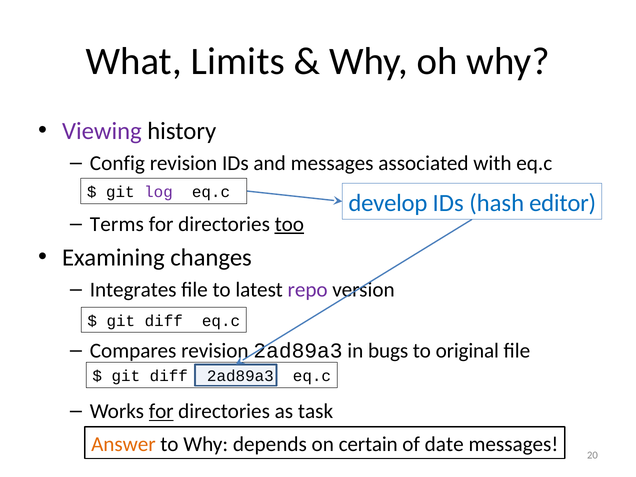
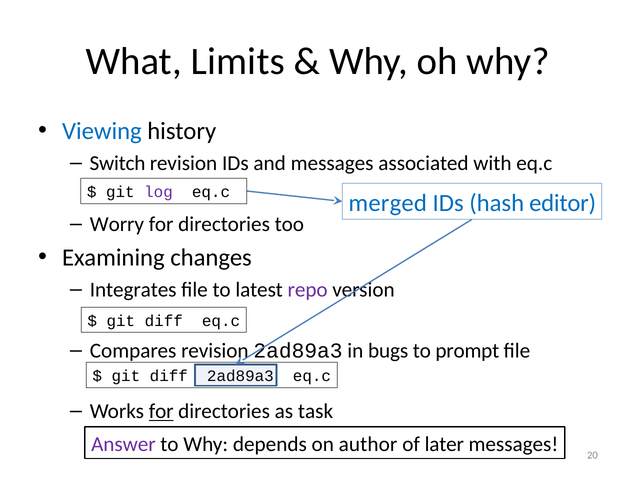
Viewing colour: purple -> blue
Config: Config -> Switch
develop: develop -> merged
Terms: Terms -> Worry
too underline: present -> none
original: original -> prompt
Answer colour: orange -> purple
certain: certain -> author
date: date -> later
